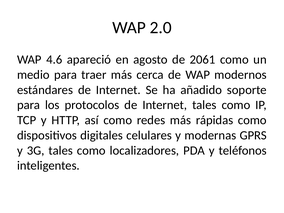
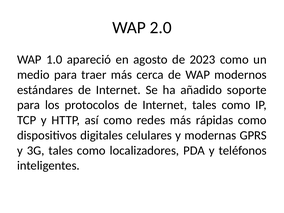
4.6: 4.6 -> 1.0
2061: 2061 -> 2023
